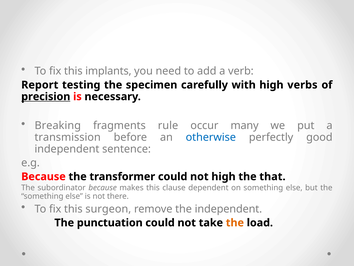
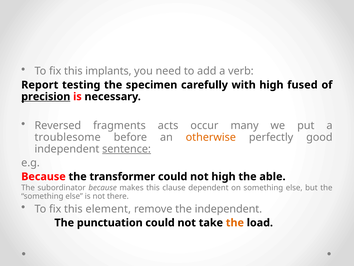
verbs: verbs -> fused
Breaking: Breaking -> Reversed
rule: rule -> acts
transmission: transmission -> troublesome
otherwise colour: blue -> orange
sentence underline: none -> present
that: that -> able
surgeon: surgeon -> element
